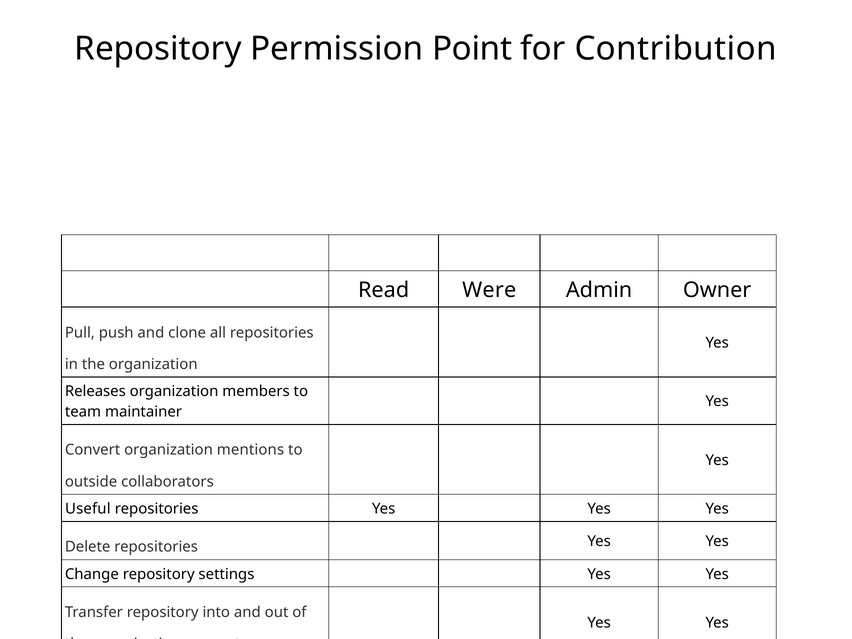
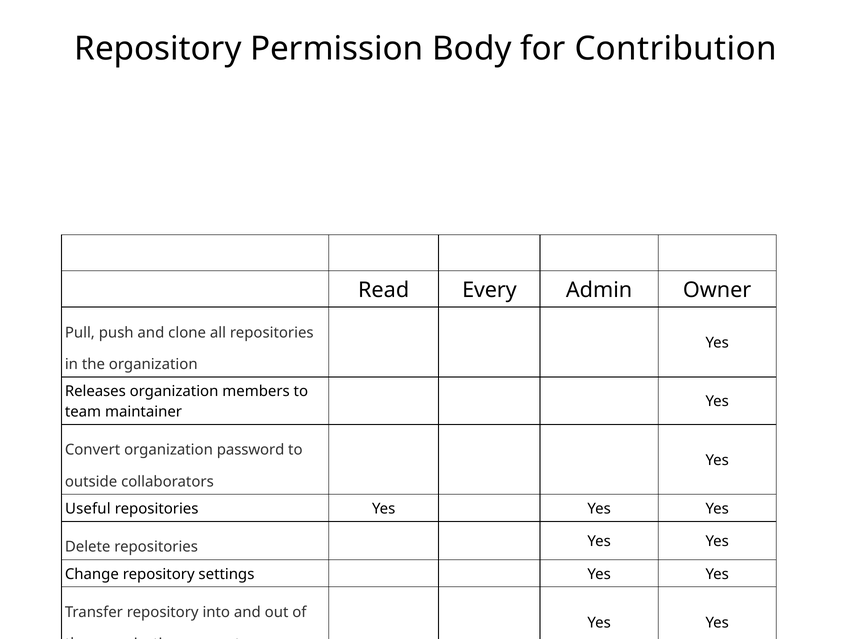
Point: Point -> Body
Were: Were -> Every
mentions: mentions -> password
